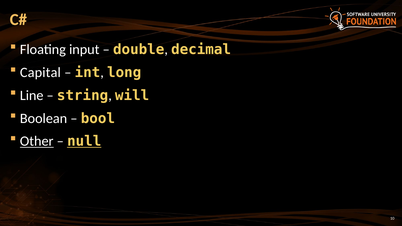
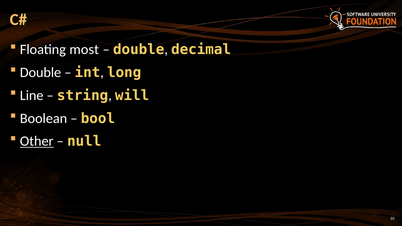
input: input -> most
Capital at (40, 73): Capital -> Double
null underline: present -> none
